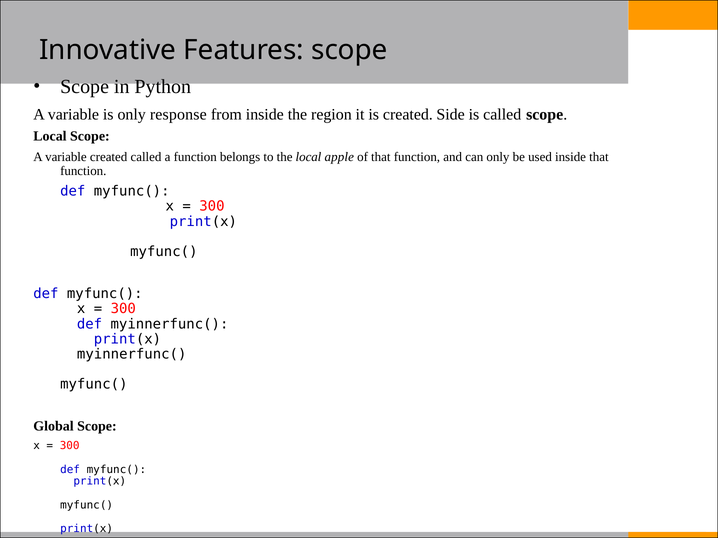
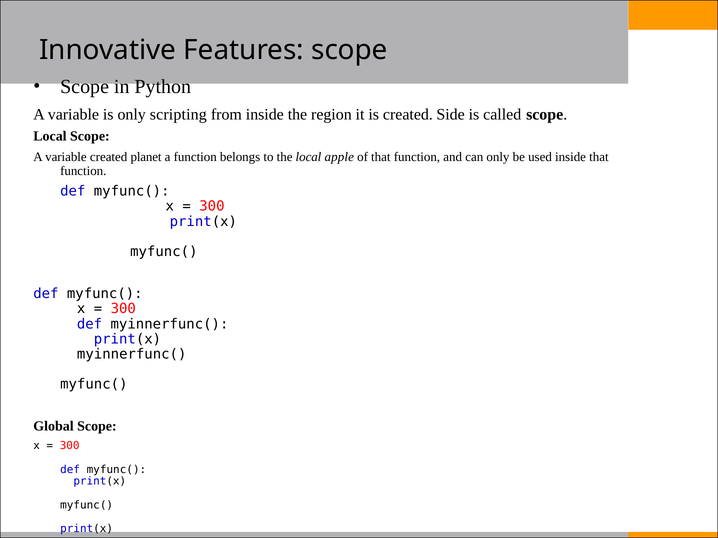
response: response -> scripting
created called: called -> planet
